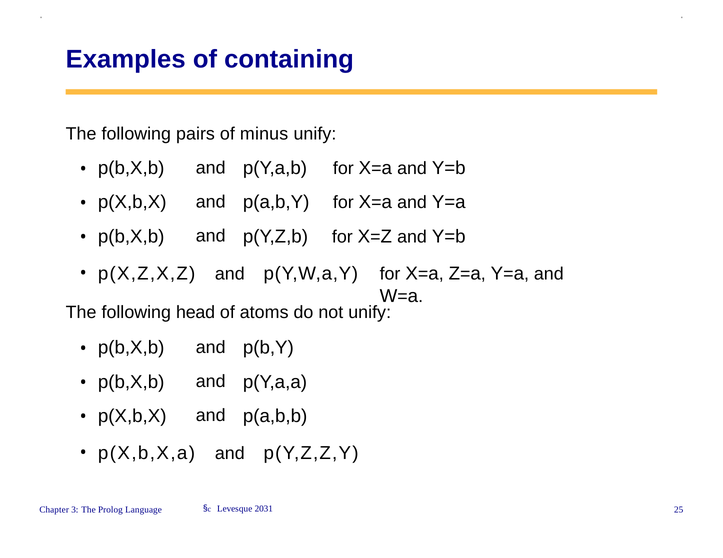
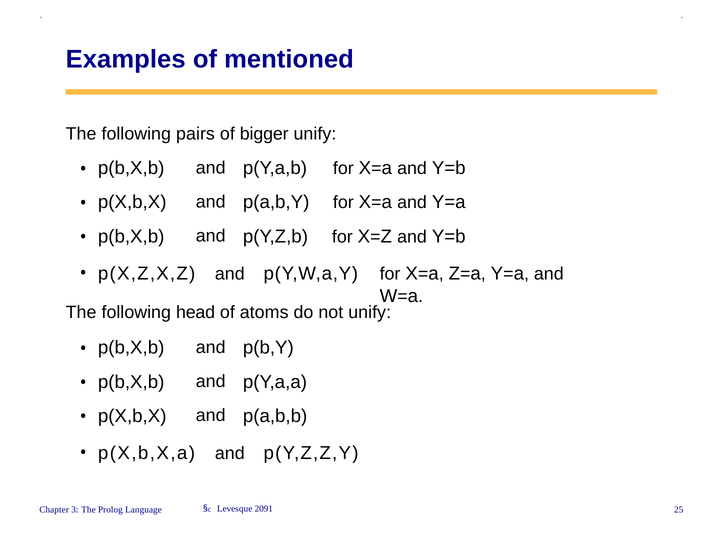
containing: containing -> mentioned
minus: minus -> bigger
2031: 2031 -> 2091
